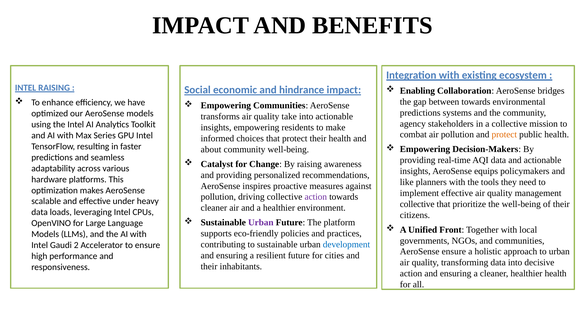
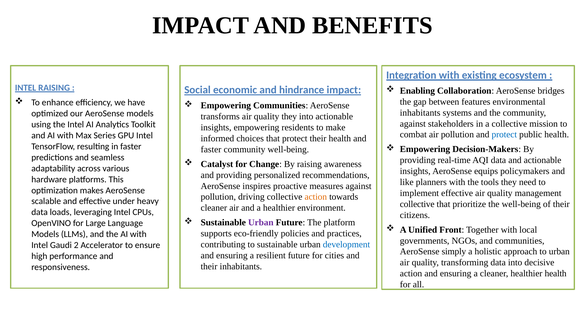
between towards: towards -> features
predictions at (420, 113): predictions -> inhabitants
quality take: take -> they
agency at (413, 124): agency -> against
protect at (504, 135) colour: orange -> blue
about at (211, 149): about -> faster
action at (316, 197) colour: purple -> orange
AeroSense ensure: ensure -> simply
